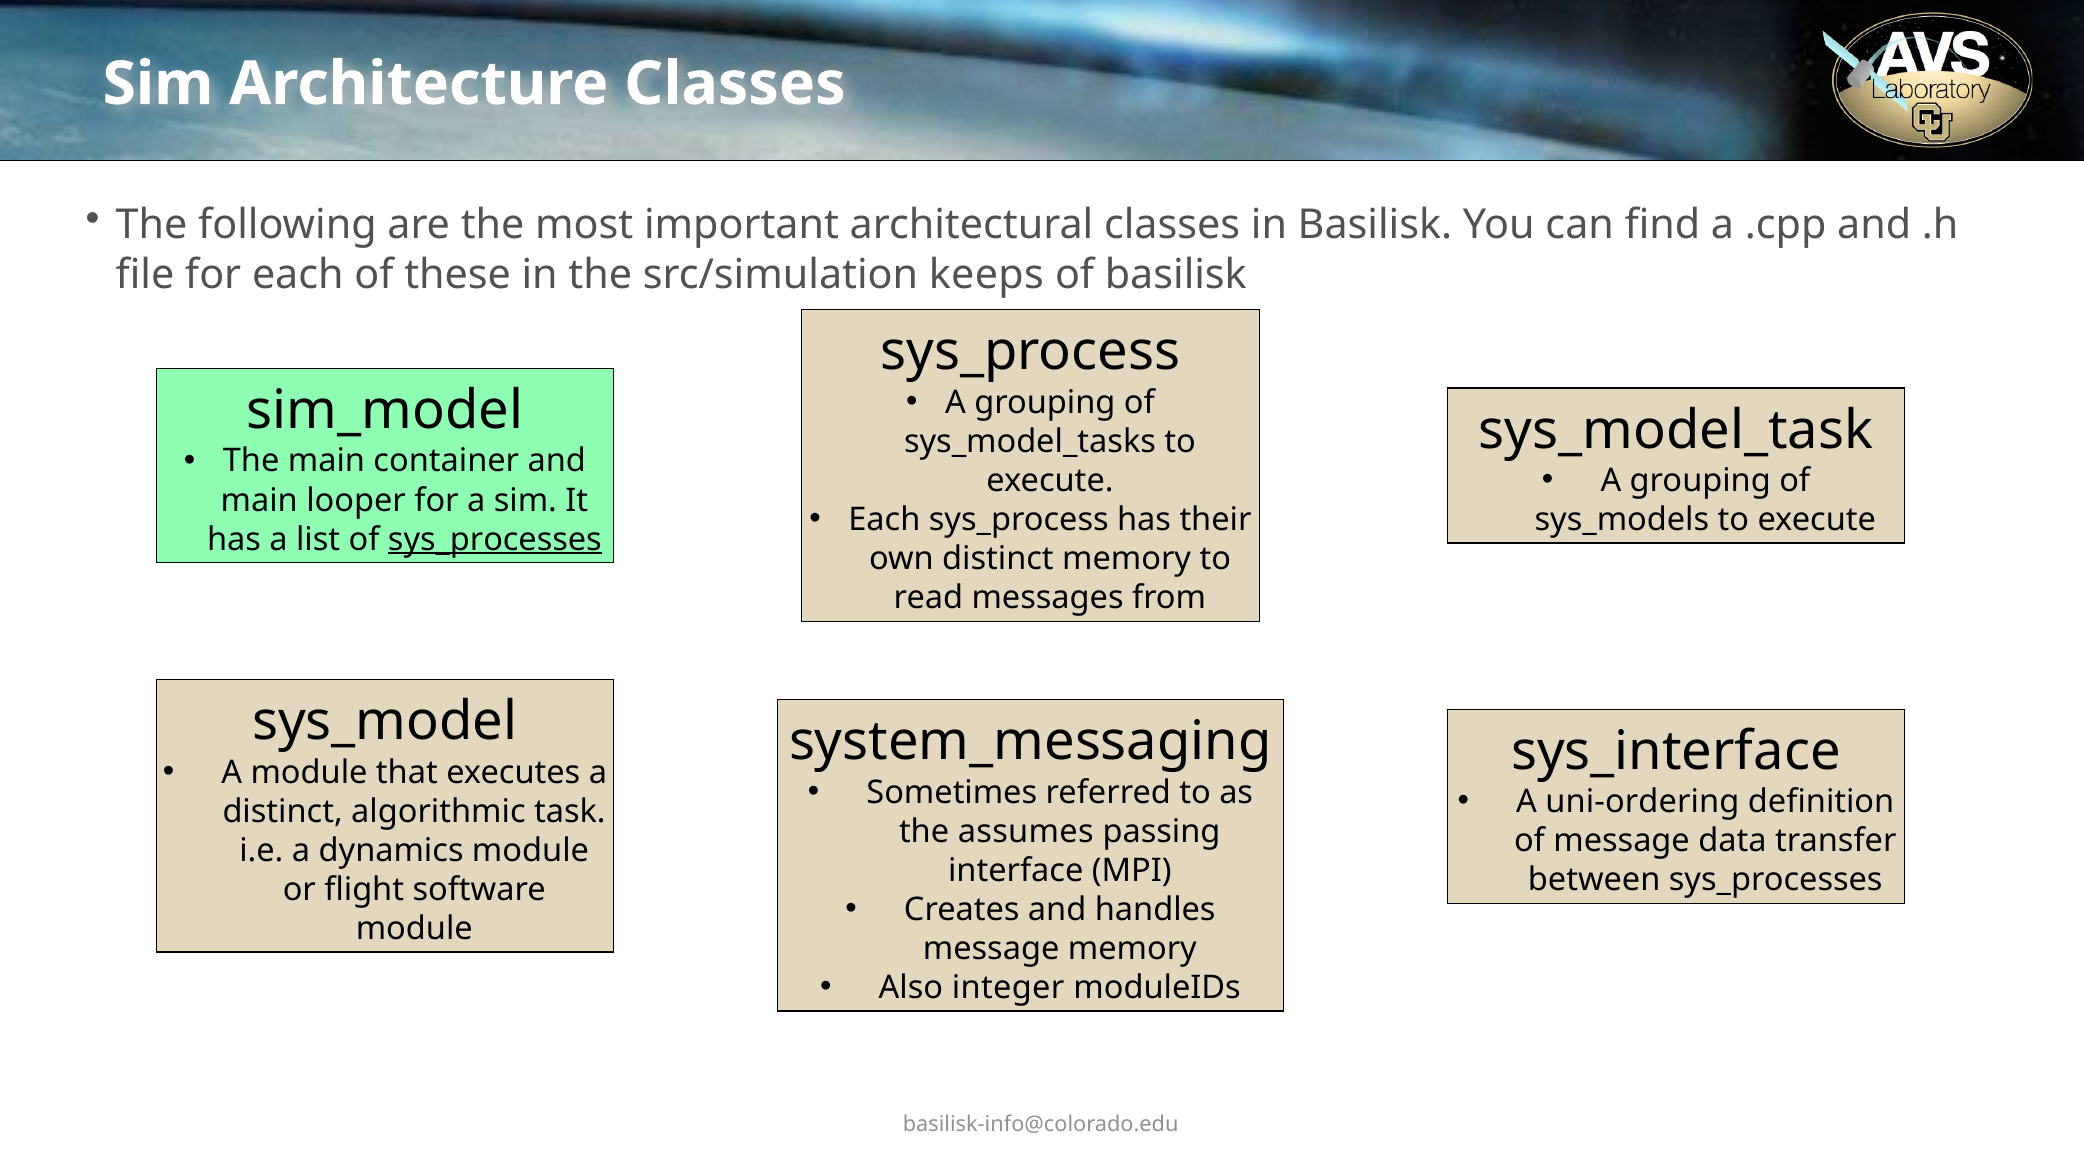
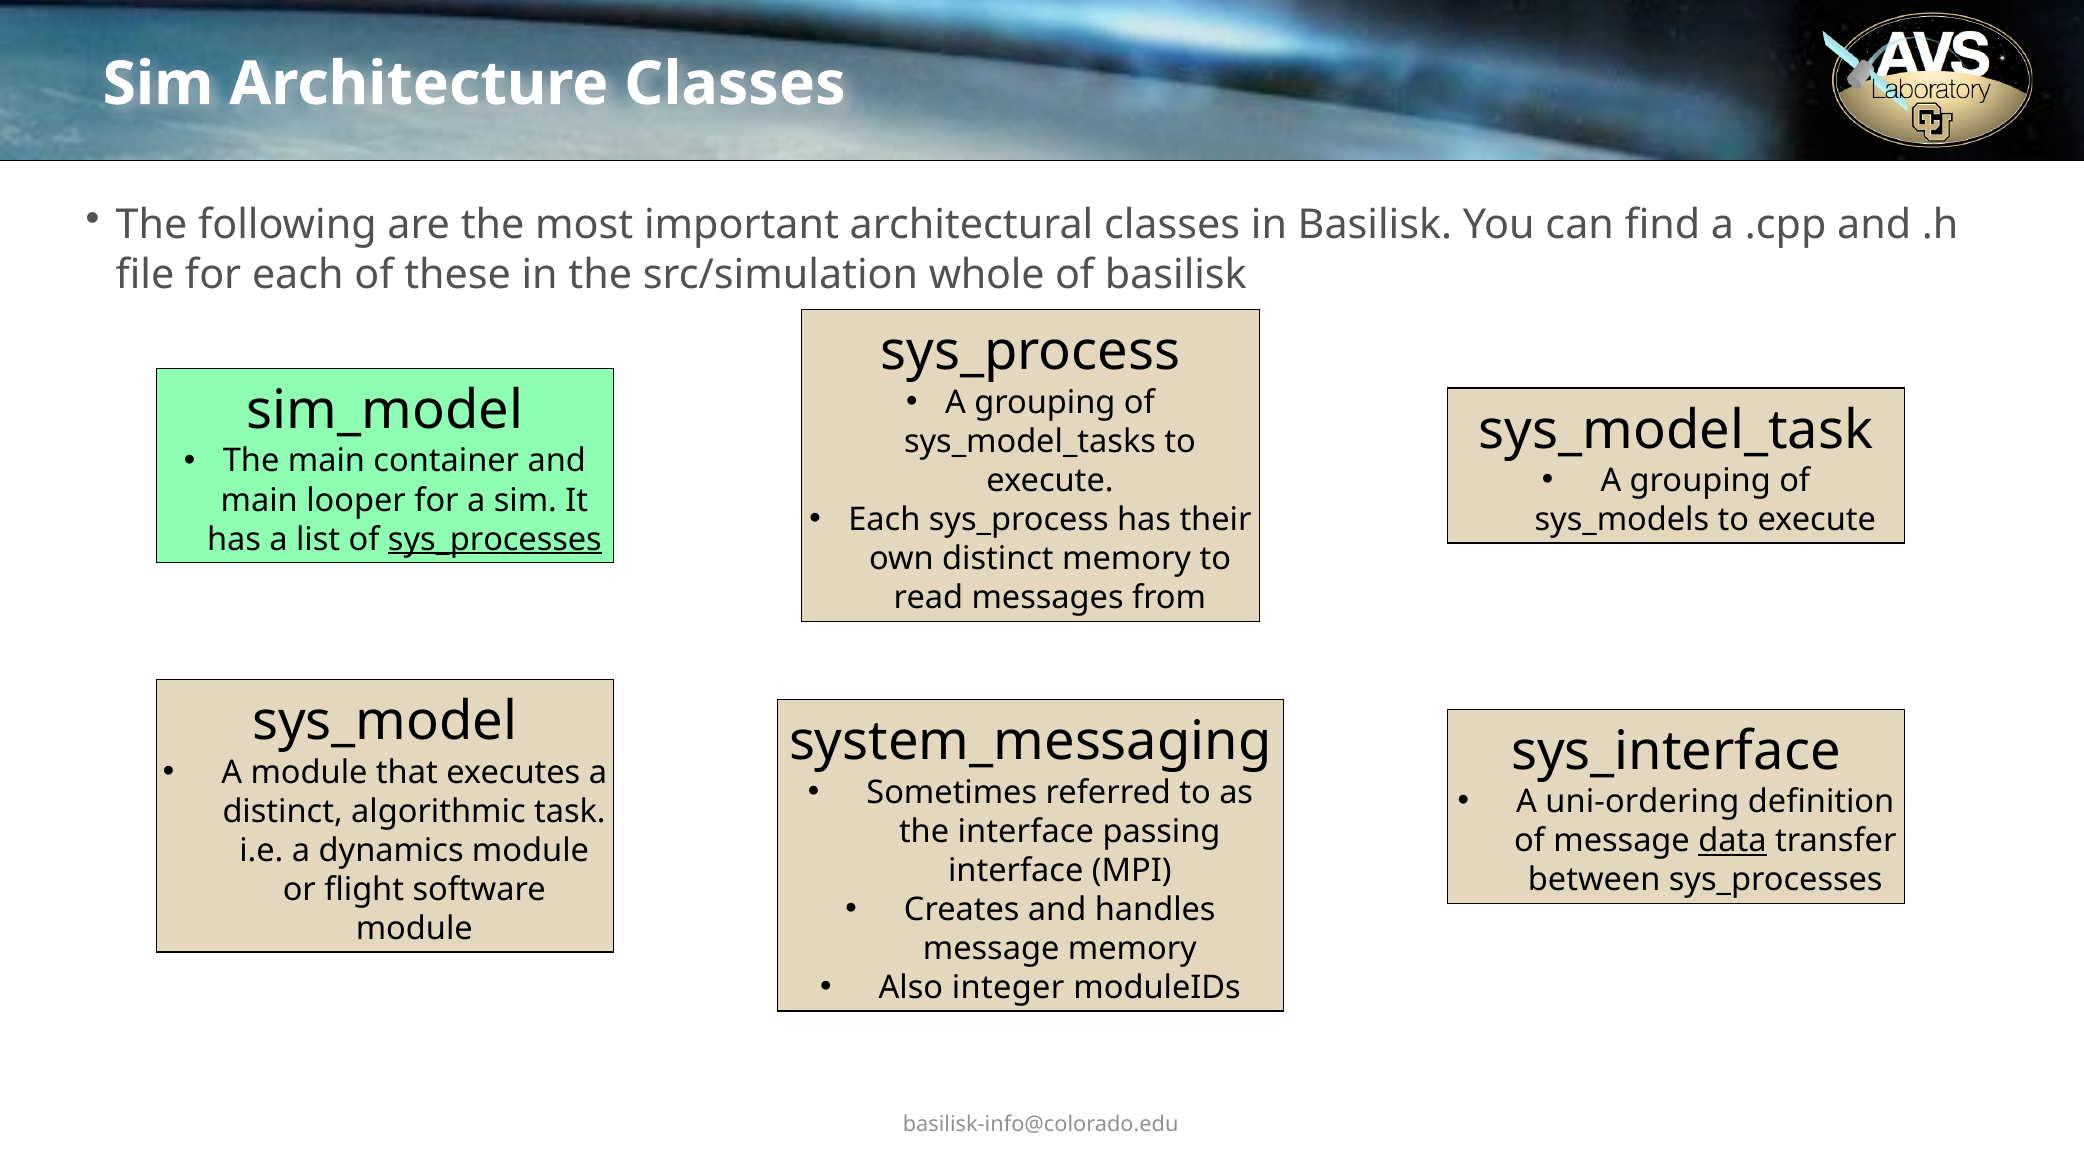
keeps: keeps -> whole
the assumes: assumes -> interface
data underline: none -> present
